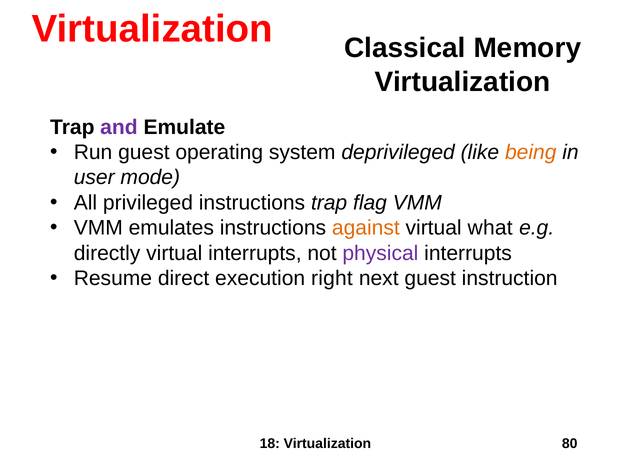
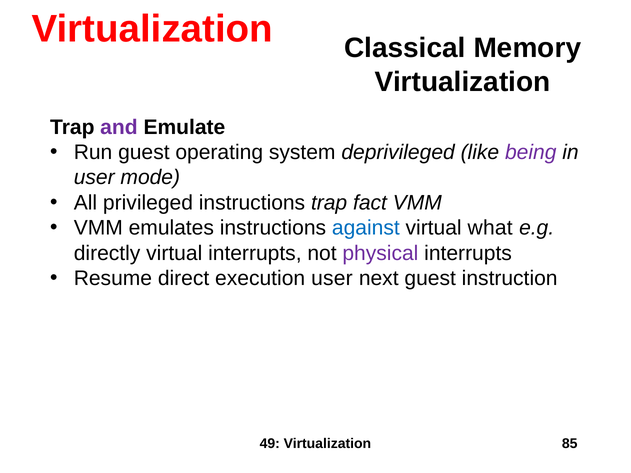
being colour: orange -> purple
flag: flag -> fact
against colour: orange -> blue
execution right: right -> user
18: 18 -> 49
80: 80 -> 85
